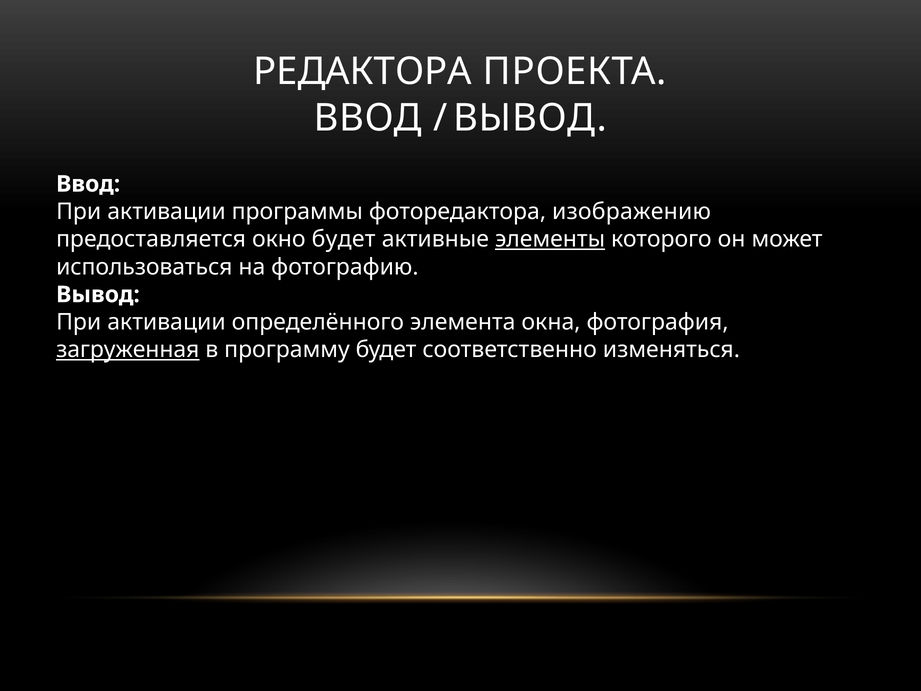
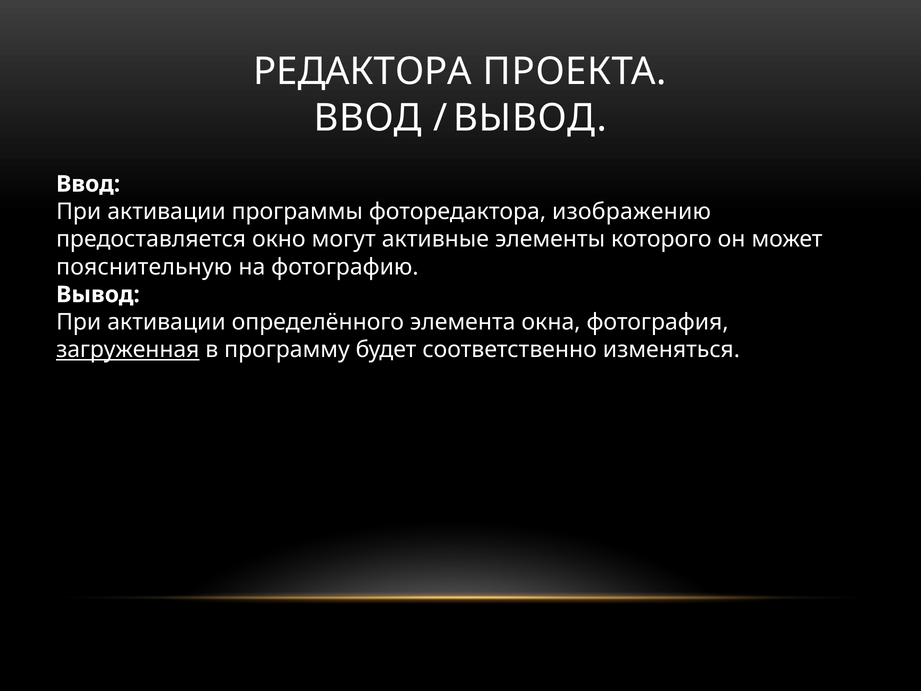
окно будет: будет -> могут
элементы underline: present -> none
использоваться: использоваться -> пояснительную
